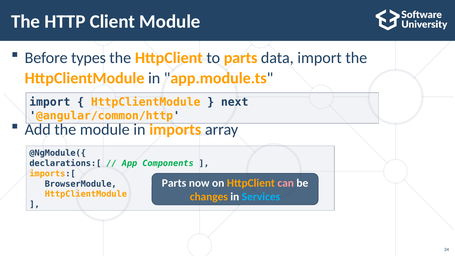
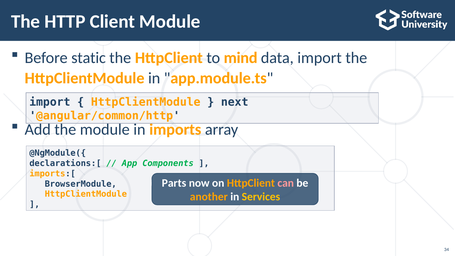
types: types -> static
to parts: parts -> mind
changes: changes -> another
Services colour: light blue -> yellow
